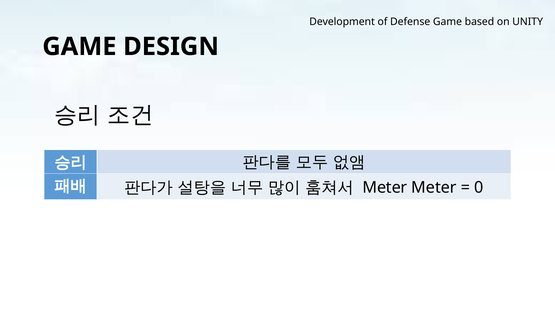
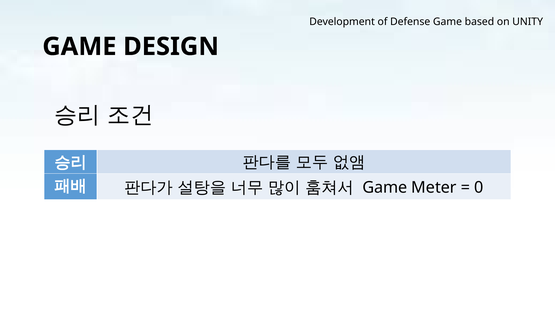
Meter at (385, 188): Meter -> Game
